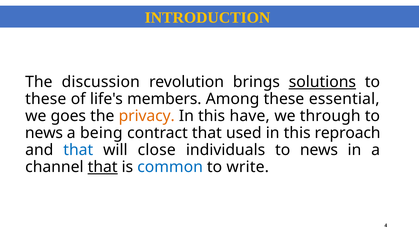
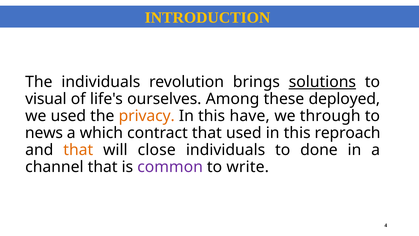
The discussion: discussion -> individuals
these at (46, 99): these -> visual
members: members -> ourselves
essential: essential -> deployed
we goes: goes -> used
being: being -> which
that at (78, 150) colour: blue -> orange
individuals to news: news -> done
that at (103, 167) underline: present -> none
common colour: blue -> purple
